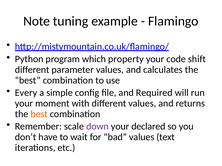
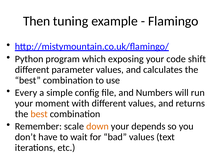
Note: Note -> Then
property: property -> exposing
Required: Required -> Numbers
down colour: purple -> orange
declared: declared -> depends
